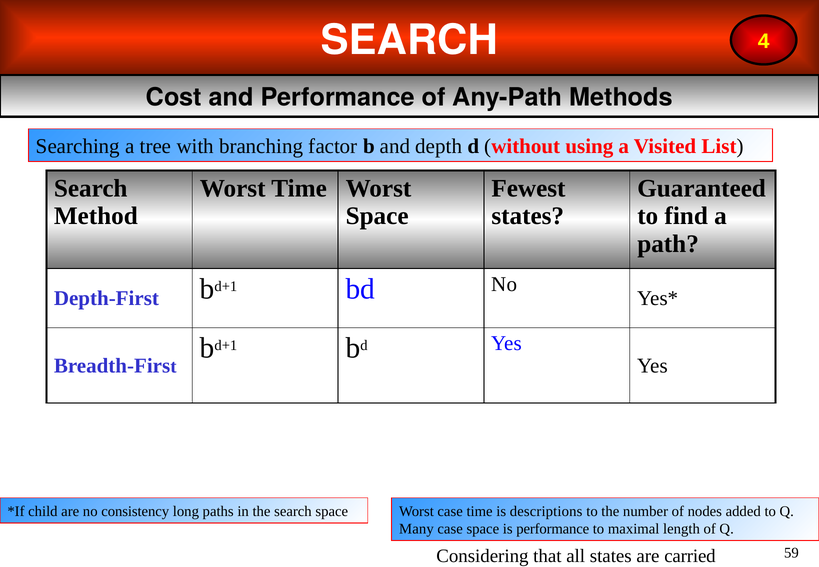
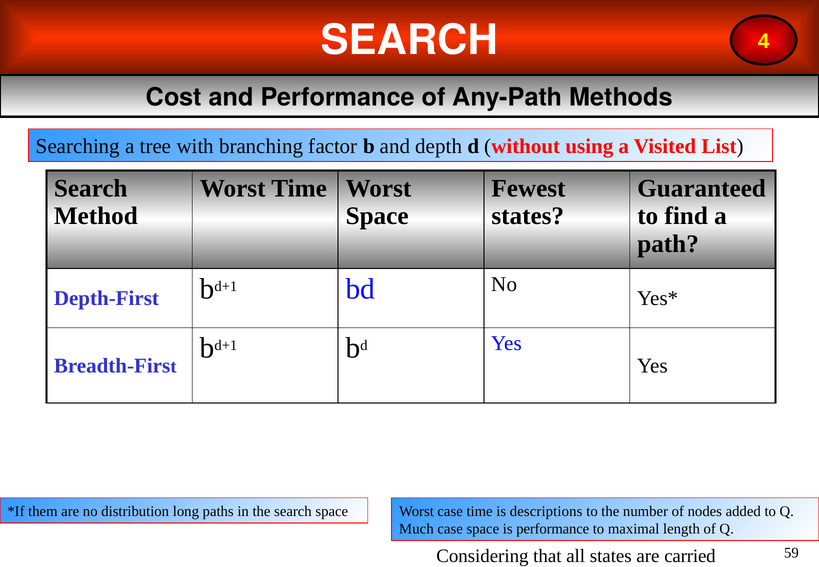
child: child -> them
consistency: consistency -> distribution
Many: Many -> Much
